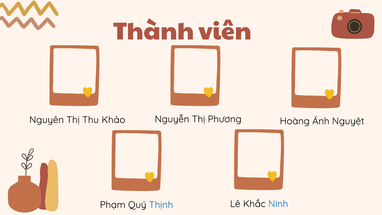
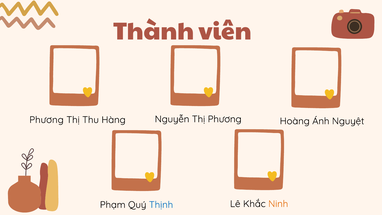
Nguyên at (47, 120): Nguyên -> Phương
Khảo: Khảo -> Hàng
Ninh colour: blue -> orange
